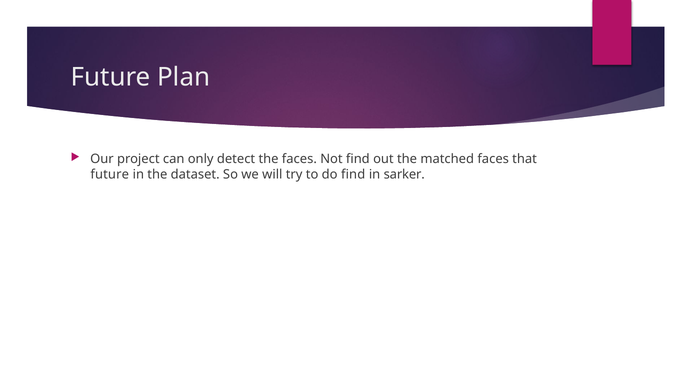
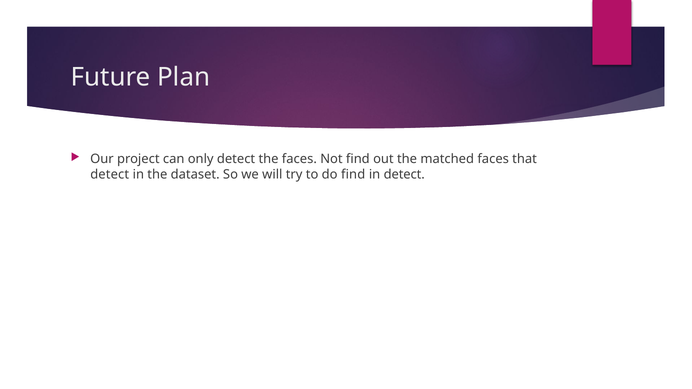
future at (110, 175): future -> detect
in sarker: sarker -> detect
